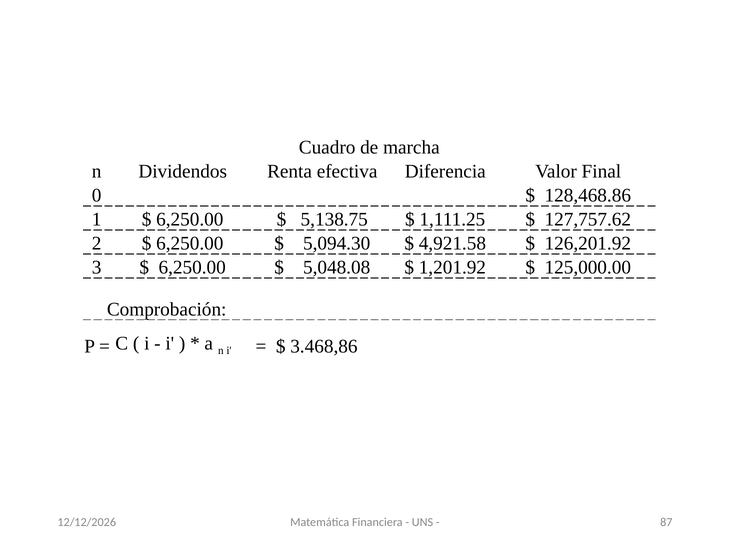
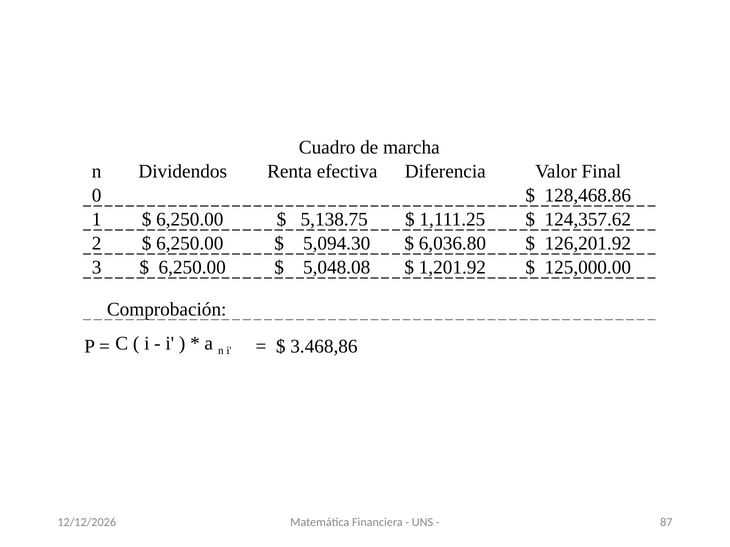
127,757.62: 127,757.62 -> 124,357.62
4,921.58: 4,921.58 -> 6,036.80
